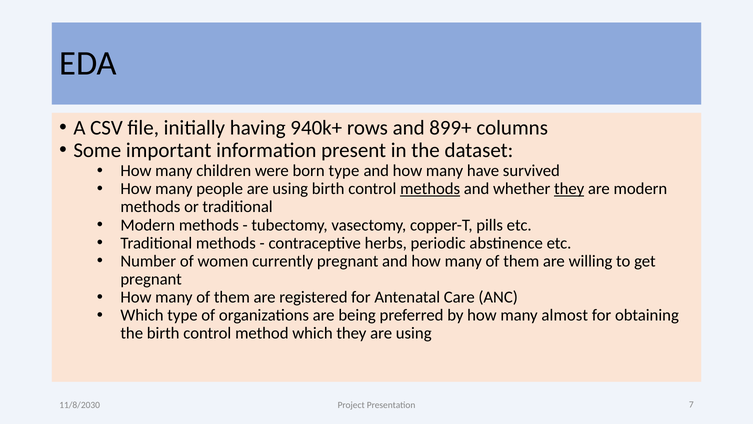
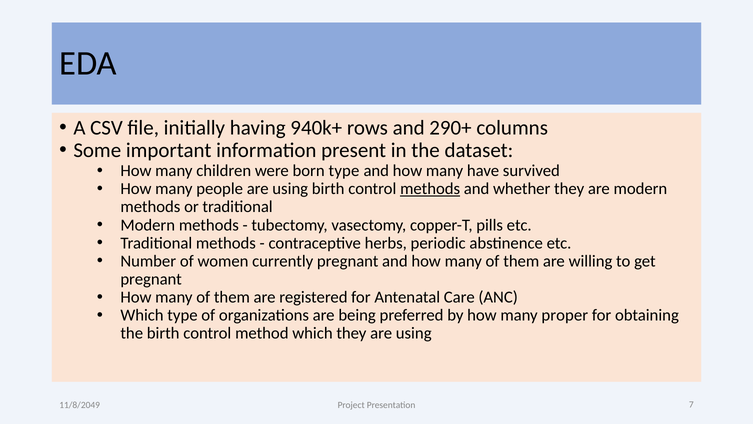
899+: 899+ -> 290+
they at (569, 189) underline: present -> none
almost: almost -> proper
11/8/2030: 11/8/2030 -> 11/8/2049
